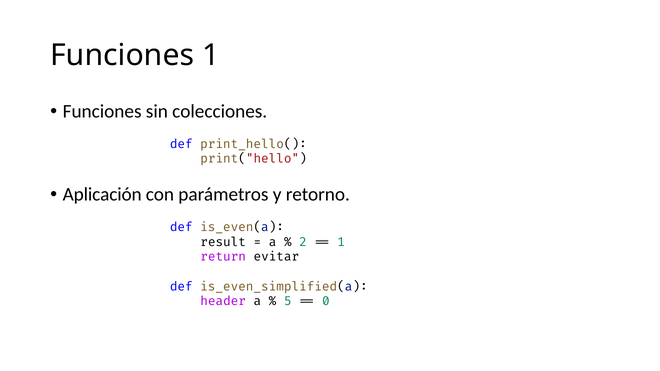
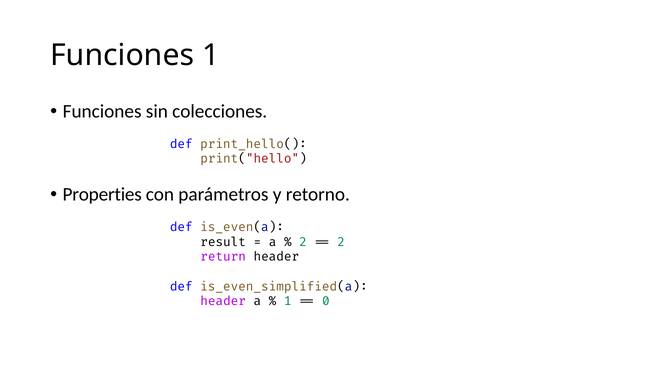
Aplicación: Aplicación -> Properties
1 at (341, 242): 1 -> 2
return evitar: evitar -> header
5 at (288, 302): 5 -> 1
